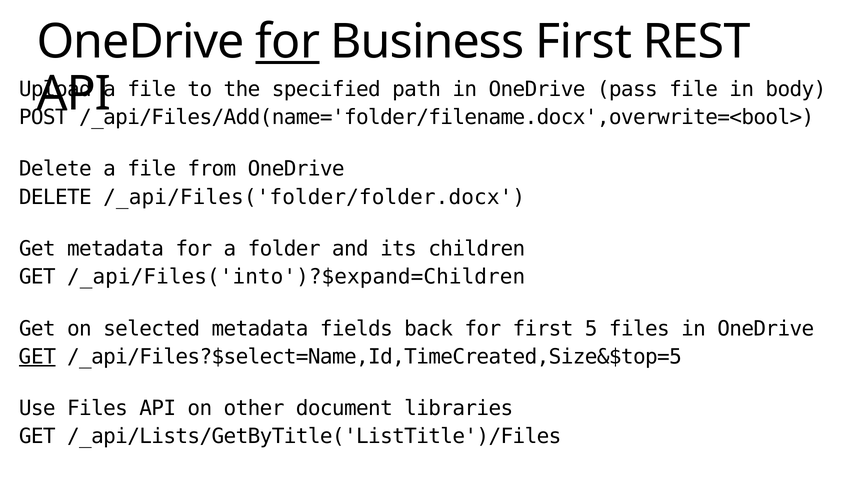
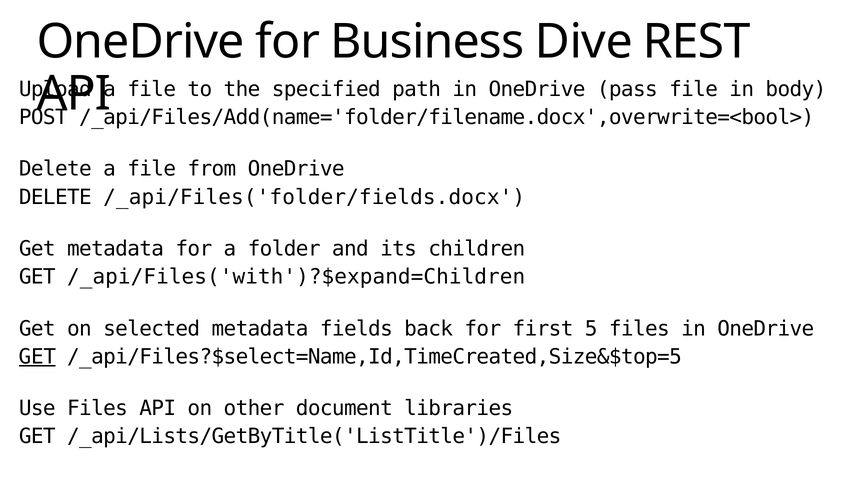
for at (288, 42) underline: present -> none
Business First: First -> Dive
/_api/Files('folder/folder.docx: /_api/Files('folder/folder.docx -> /_api/Files('folder/fields.docx
/_api/Files('into')?$expand=Children: /_api/Files('into')?$expand=Children -> /_api/Files('with')?$expand=Children
